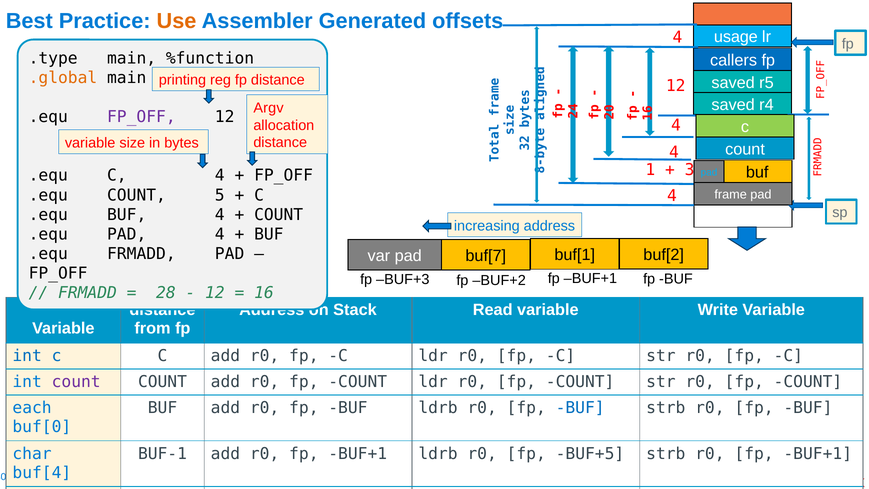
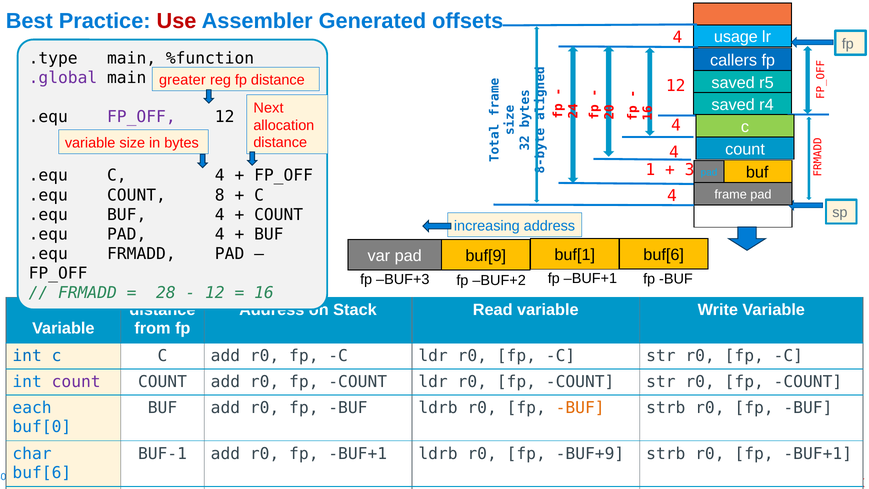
Use colour: orange -> red
.global colour: orange -> purple
printing: printing -> greater
Argv: Argv -> Next
COUNT 5: 5 -> 8
buf[7: buf[7 -> buf[9
buf[1 buf[2: buf[2 -> buf[6
BUF at (580, 408) colour: blue -> orange
BUF+5: BUF+5 -> BUF+9
buf[4 at (42, 472): buf[4 -> buf[6
